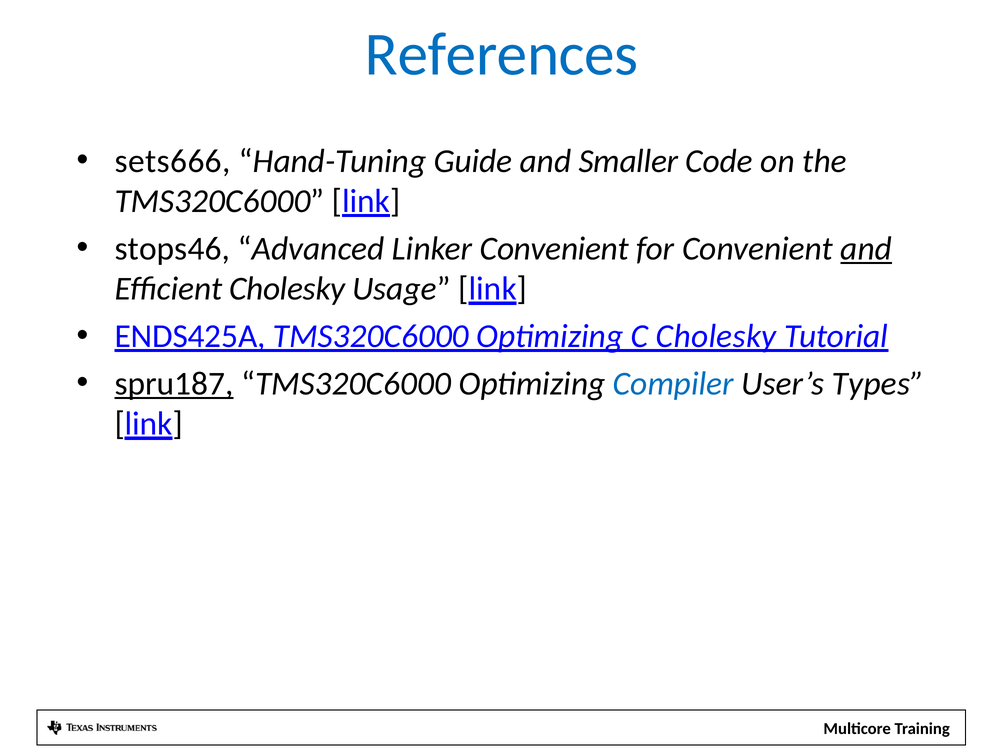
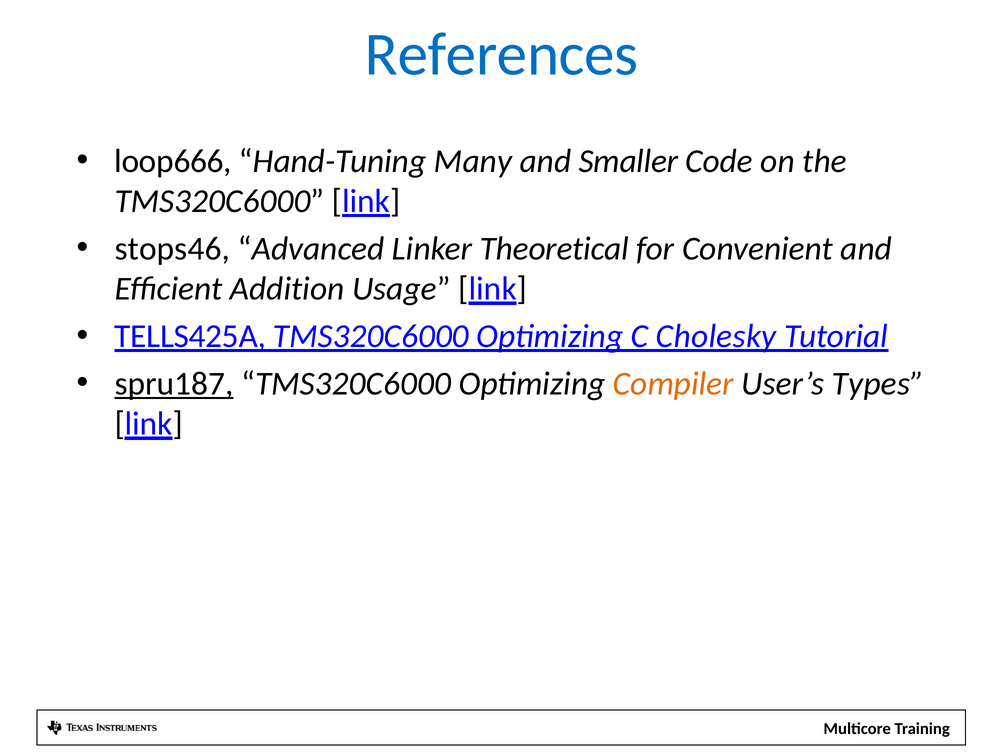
sets666: sets666 -> loop666
Guide: Guide -> Many
Linker Convenient: Convenient -> Theoretical
and at (866, 249) underline: present -> none
Efficient Cholesky: Cholesky -> Addition
ENDS425A: ENDS425A -> TELLS425A
Compiler colour: blue -> orange
